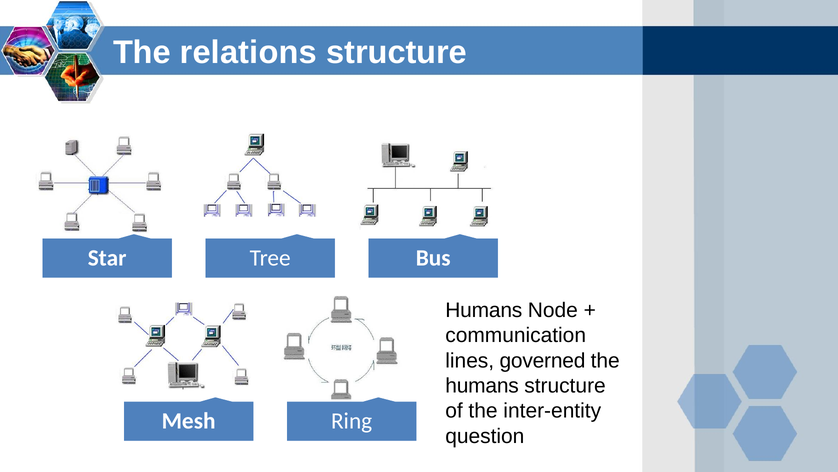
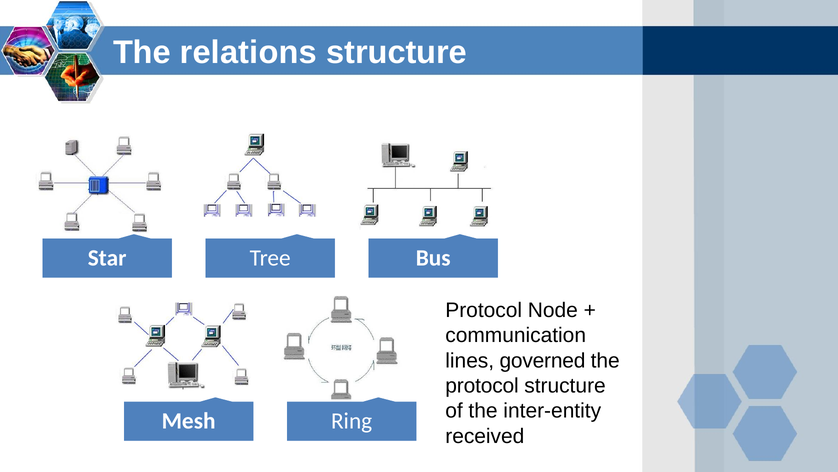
Humans at (484, 310): Humans -> Protocol
humans at (482, 385): humans -> protocol
question: question -> received
